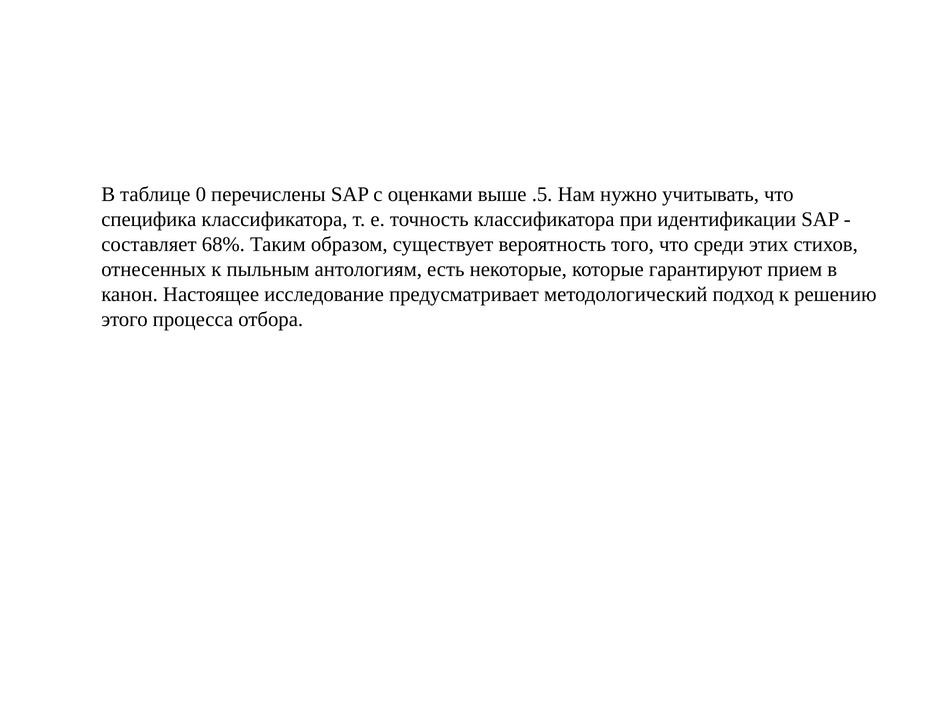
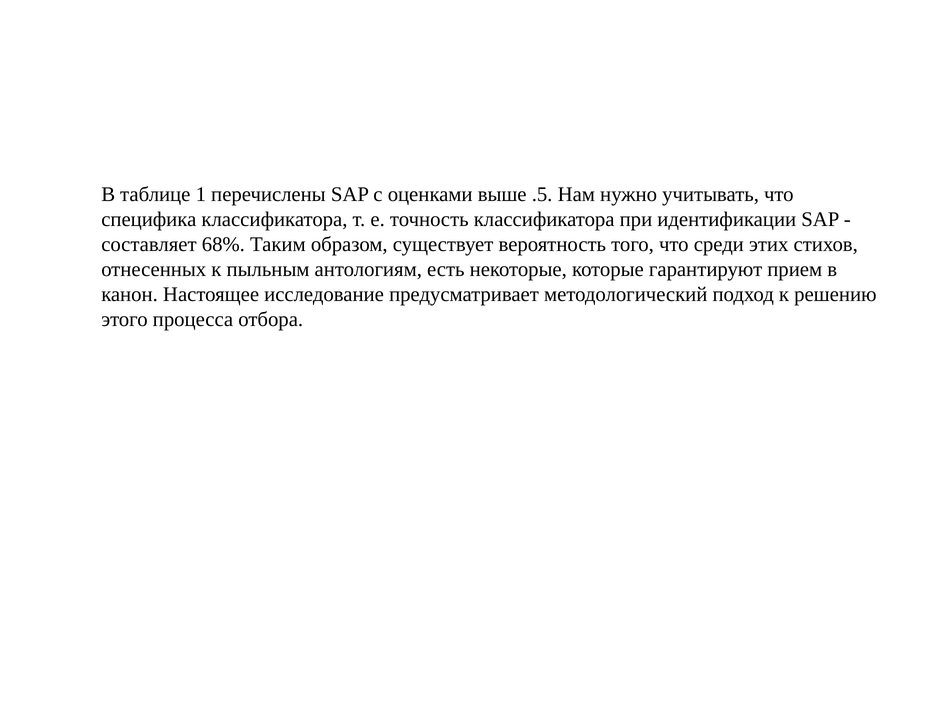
0: 0 -> 1
